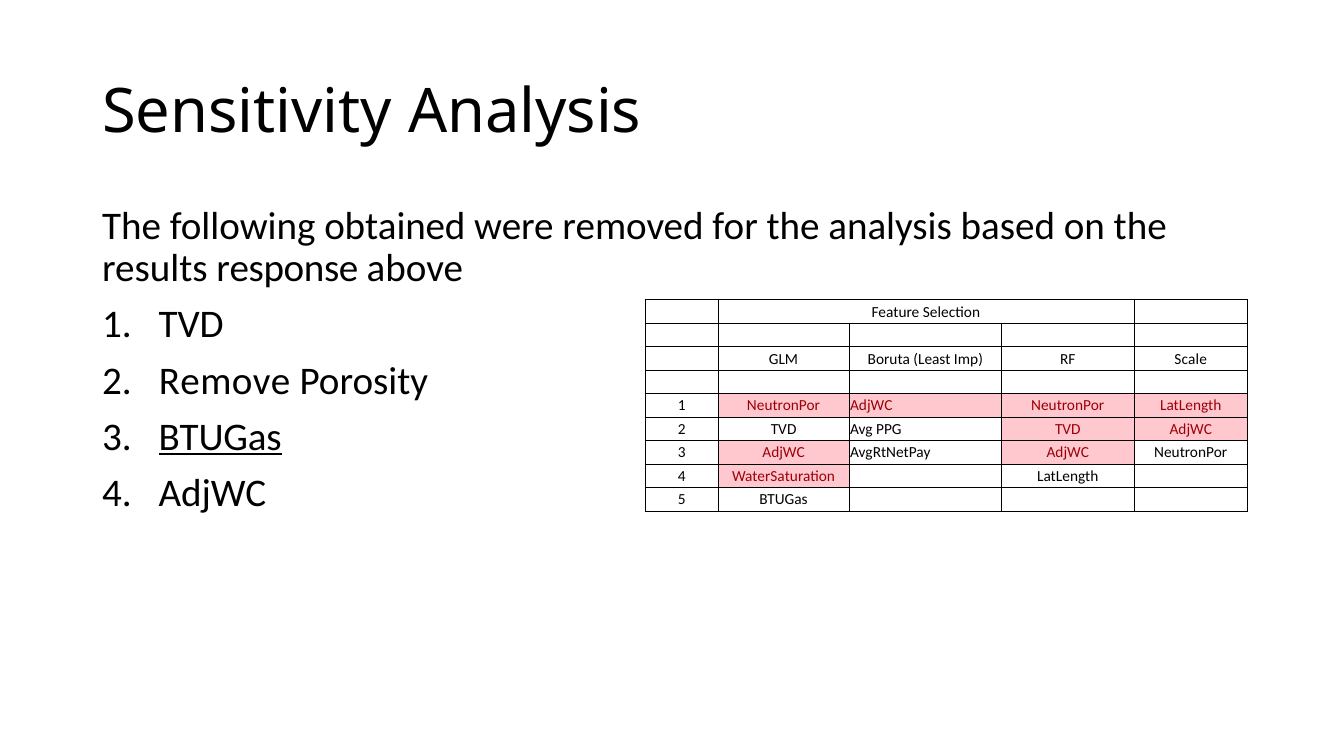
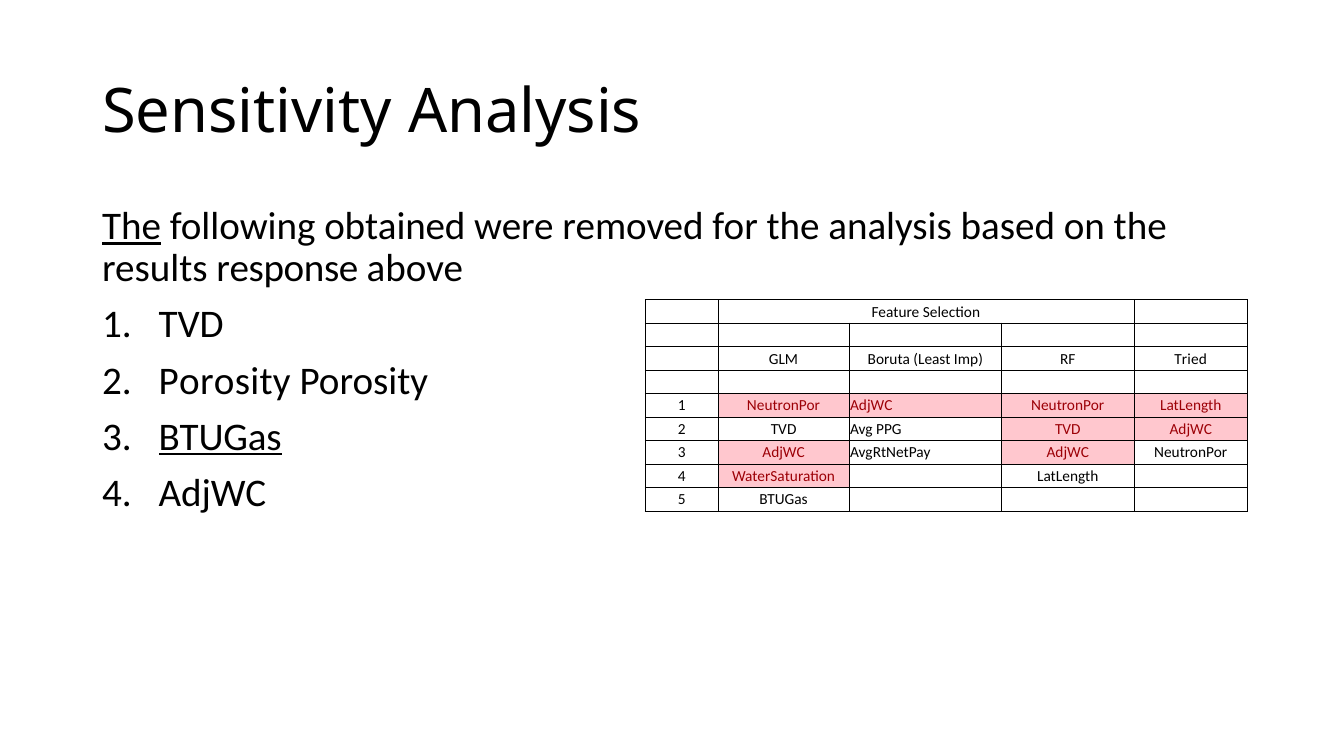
The at (132, 227) underline: none -> present
Scale: Scale -> Tried
2 Remove: Remove -> Porosity
